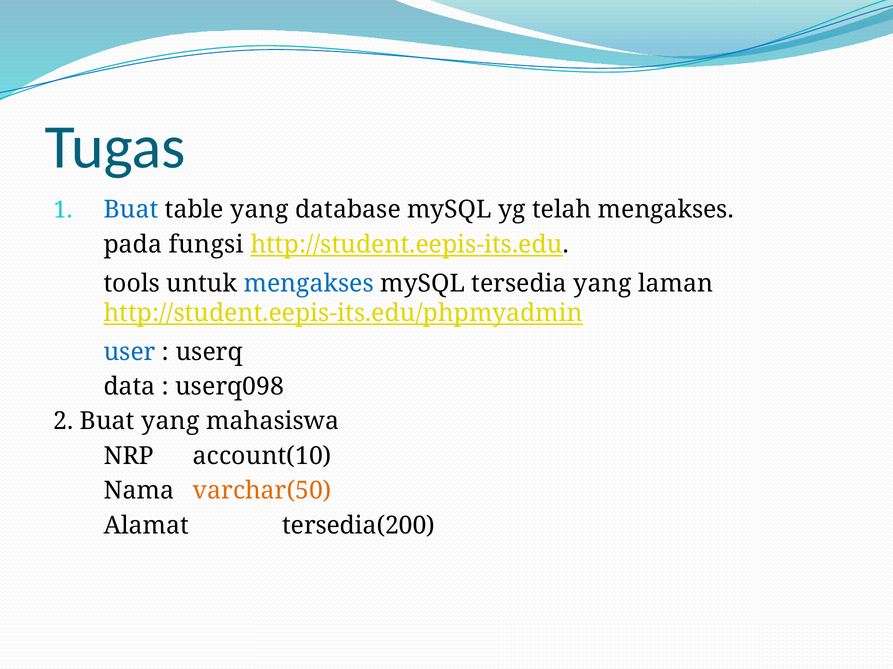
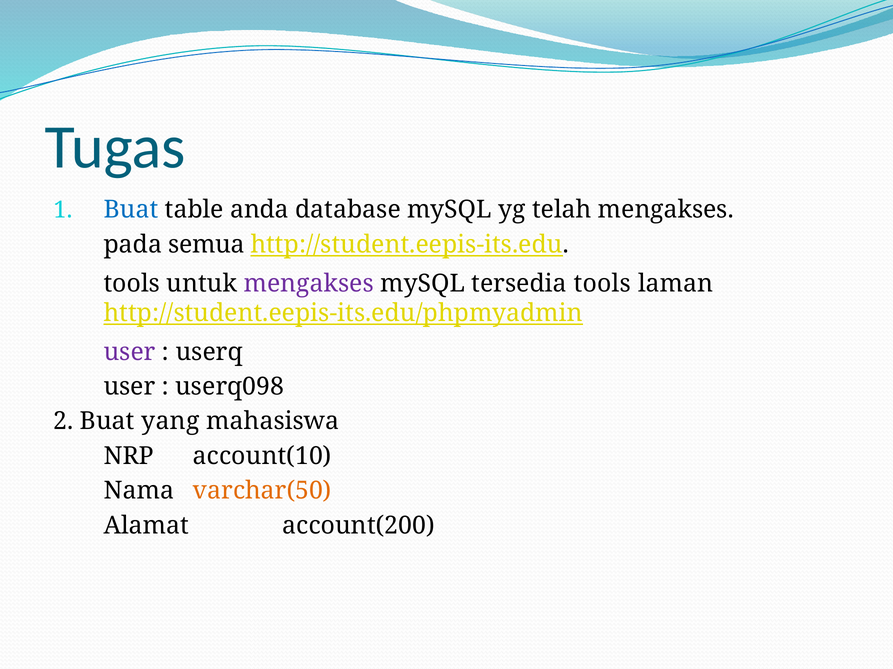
table yang: yang -> anda
fungsi: fungsi -> semua
mengakses at (309, 284) colour: blue -> purple
tersedia yang: yang -> tools
user at (130, 352) colour: blue -> purple
data at (129, 387): data -> user
tersedia(200: tersedia(200 -> account(200
